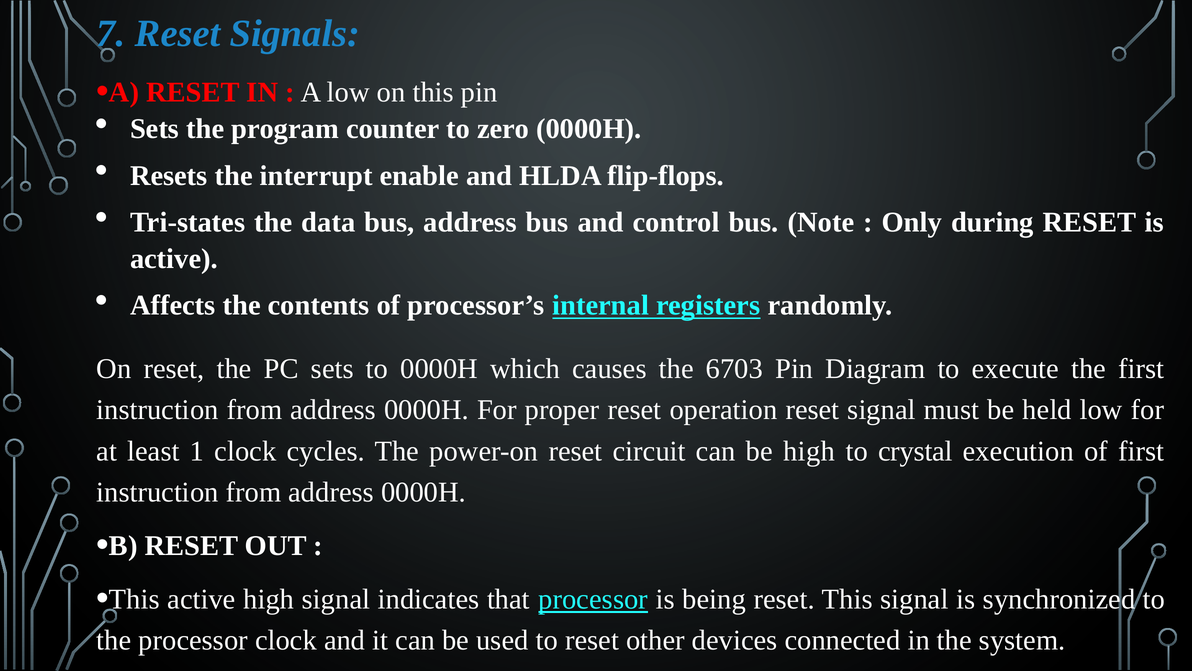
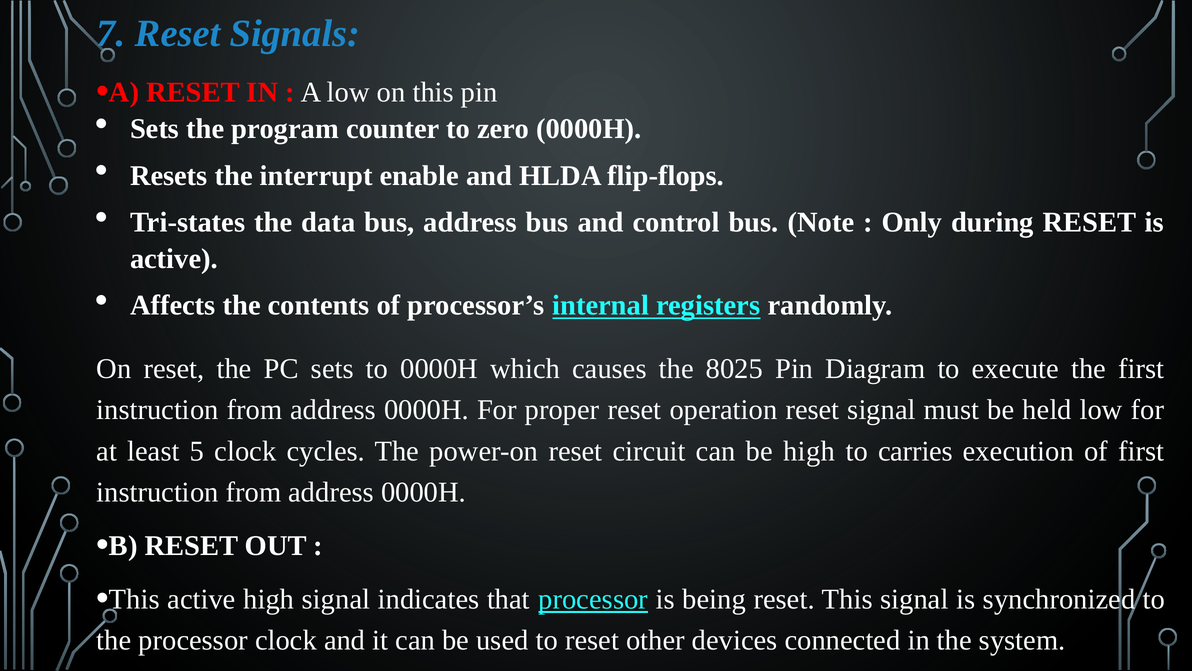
6703: 6703 -> 8025
1: 1 -> 5
crystal: crystal -> carries
